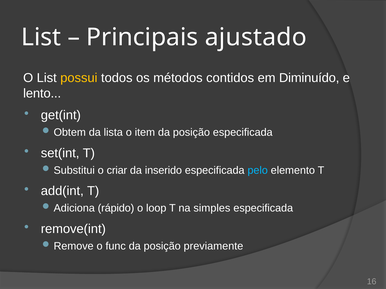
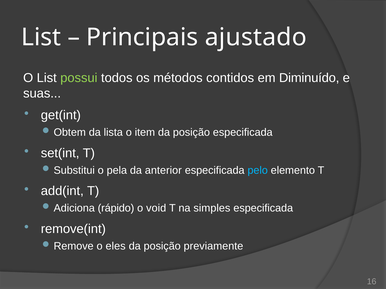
possui colour: yellow -> light green
lento: lento -> suas
criar: criar -> pela
inserido: inserido -> anterior
loop: loop -> void
func: func -> eles
